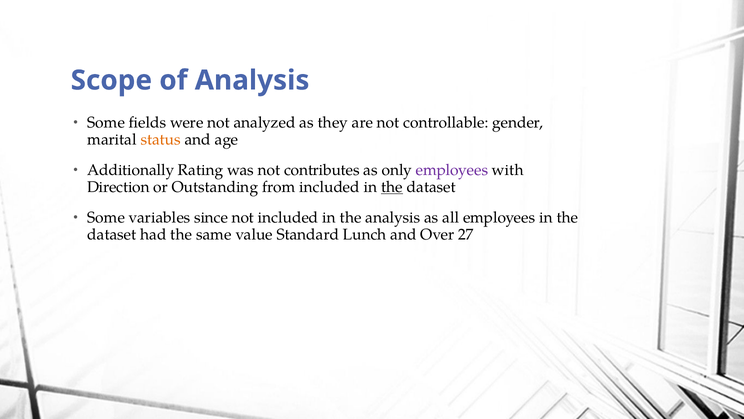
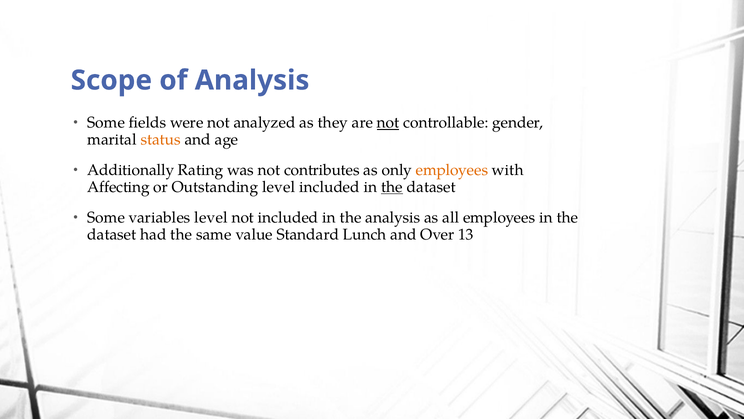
not at (388, 123) underline: none -> present
employees at (452, 170) colour: purple -> orange
Direction: Direction -> Affecting
Outstanding from: from -> level
variables since: since -> level
27: 27 -> 13
